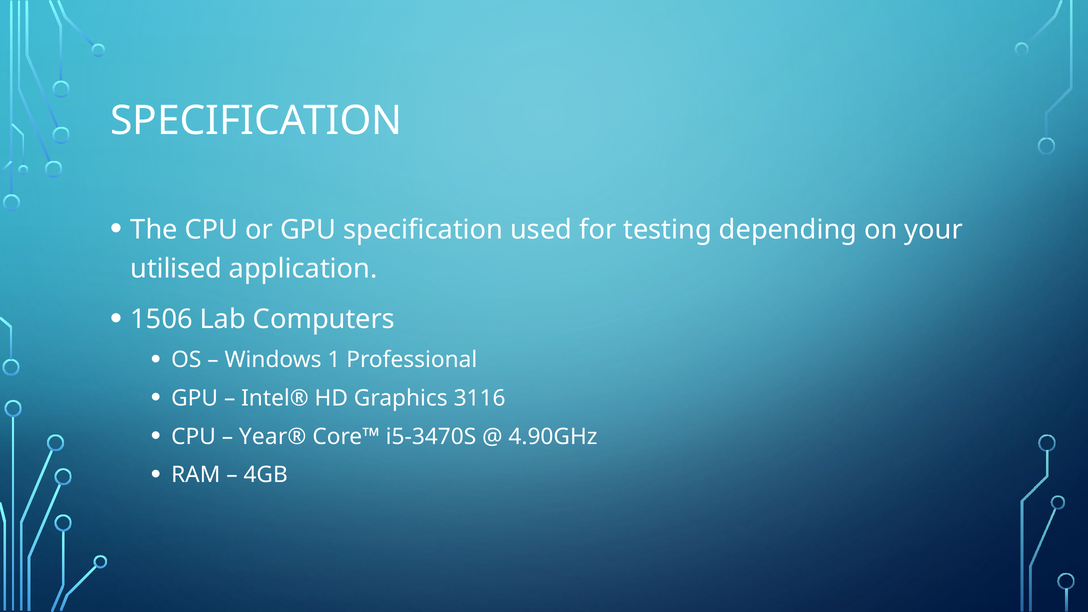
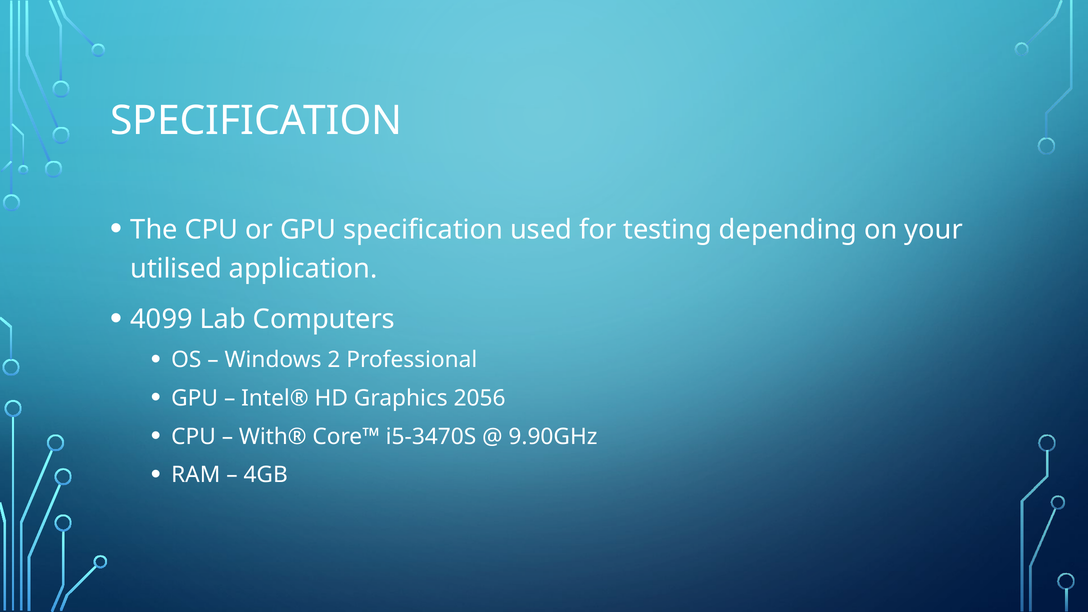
1506: 1506 -> 4099
1: 1 -> 2
3116: 3116 -> 2056
Year®: Year® -> With®
4.90GHz: 4.90GHz -> 9.90GHz
